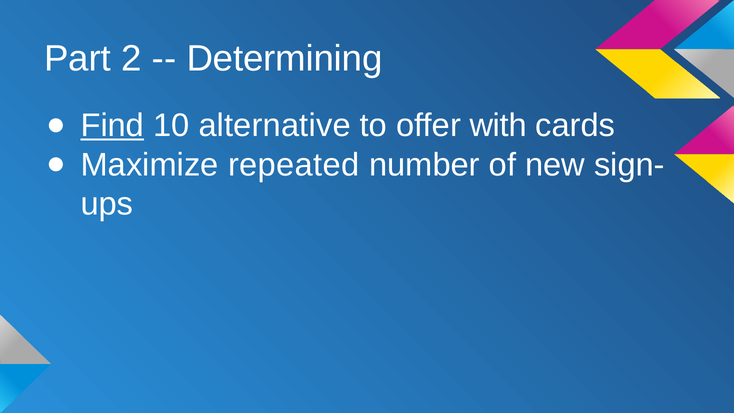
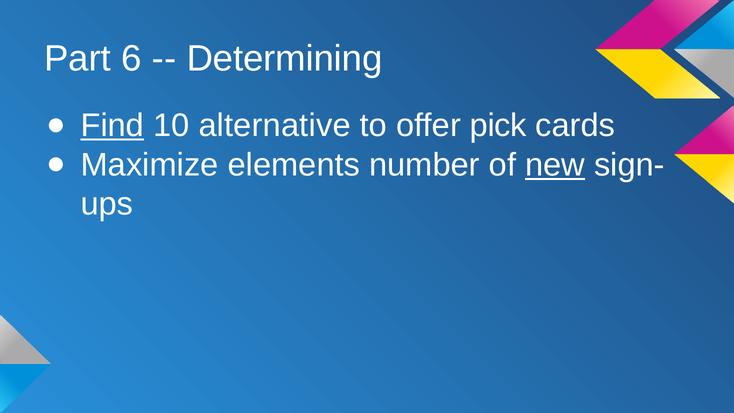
2: 2 -> 6
with: with -> pick
repeated: repeated -> elements
new underline: none -> present
